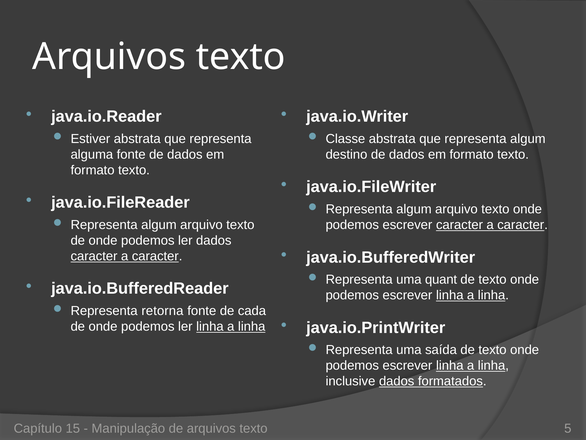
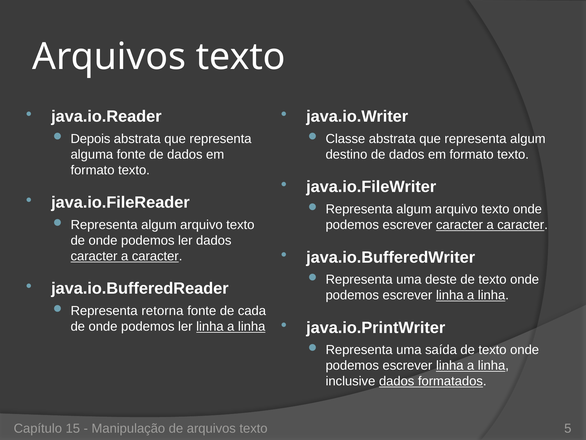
Estiver: Estiver -> Depois
quant: quant -> deste
